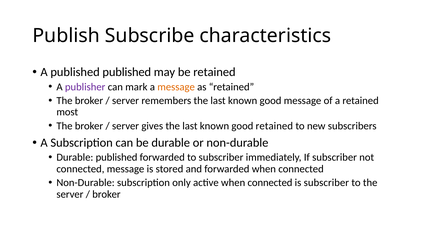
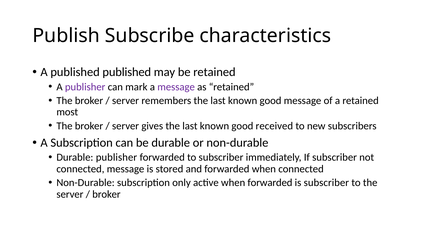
message at (176, 87) colour: orange -> purple
good retained: retained -> received
Durable published: published -> publisher
active when connected: connected -> forwarded
